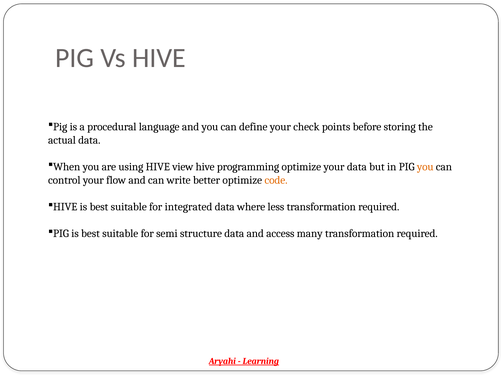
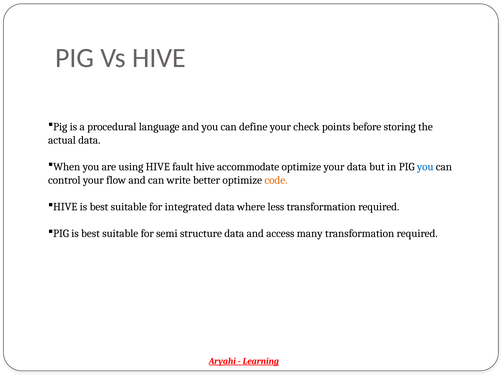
view: view -> fault
programming: programming -> accommodate
you at (425, 167) colour: orange -> blue
